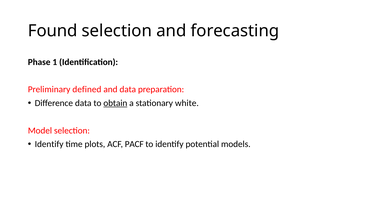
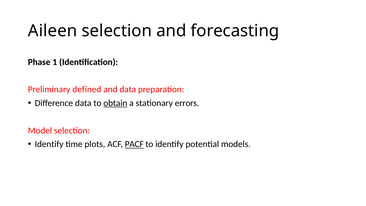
Found: Found -> Aileen
white: white -> errors
PACF underline: none -> present
